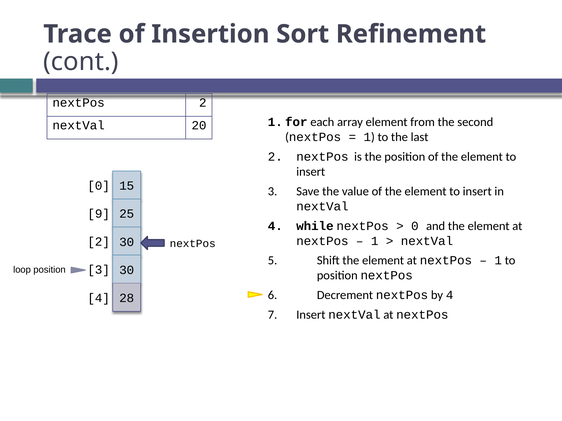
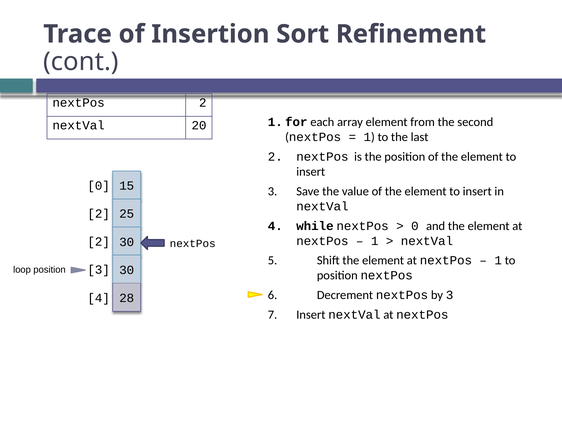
9 at (99, 214): 9 -> 2
by 4: 4 -> 3
